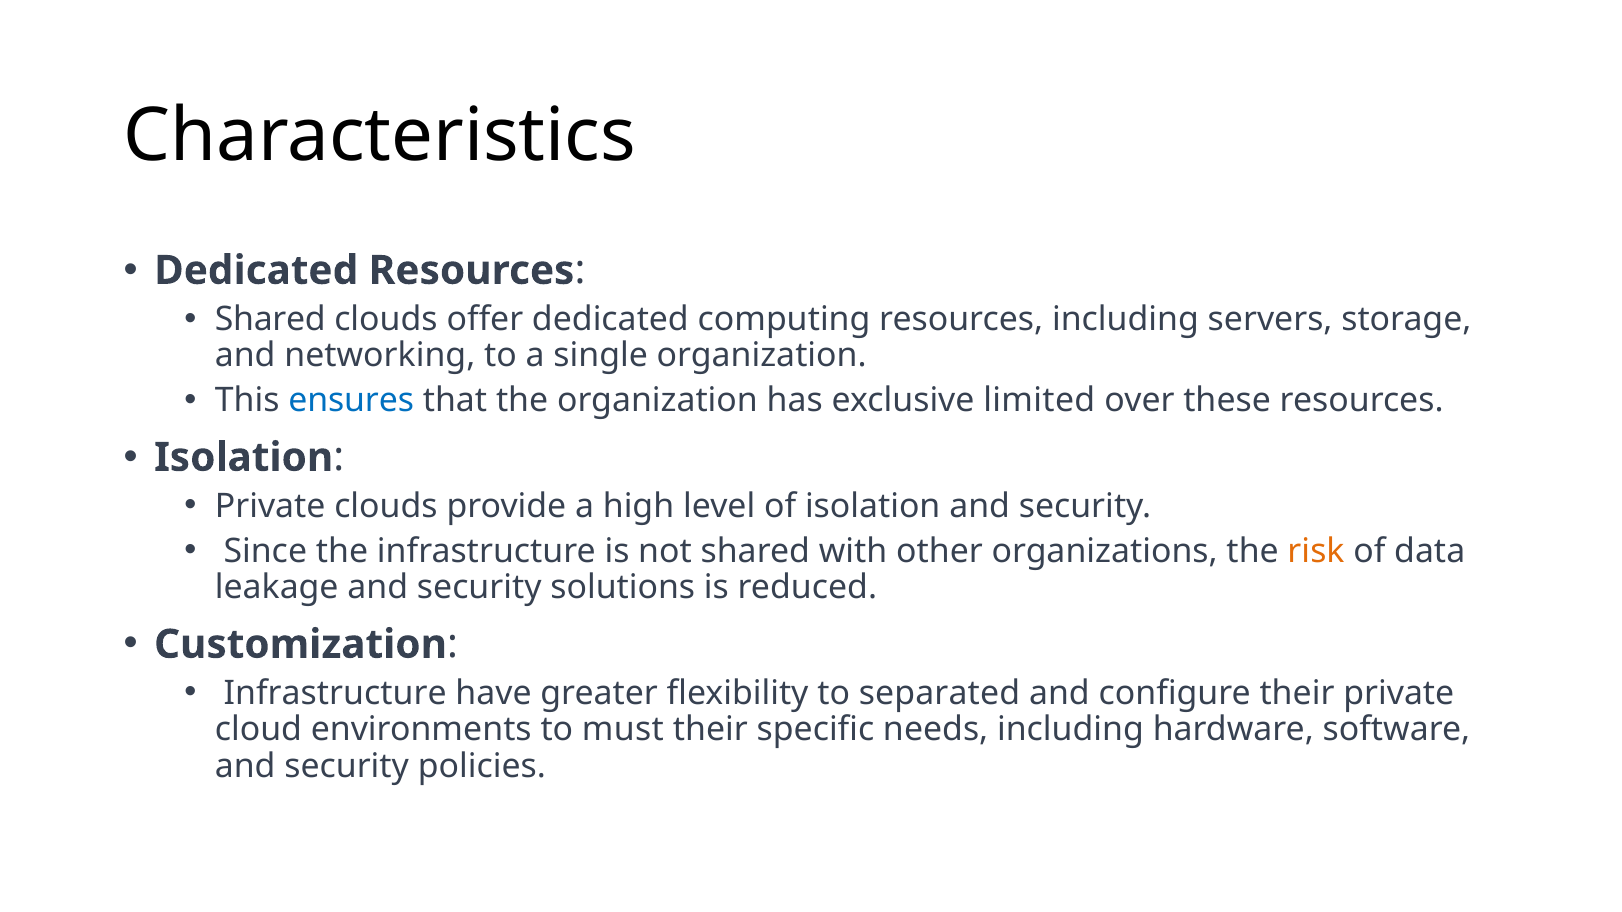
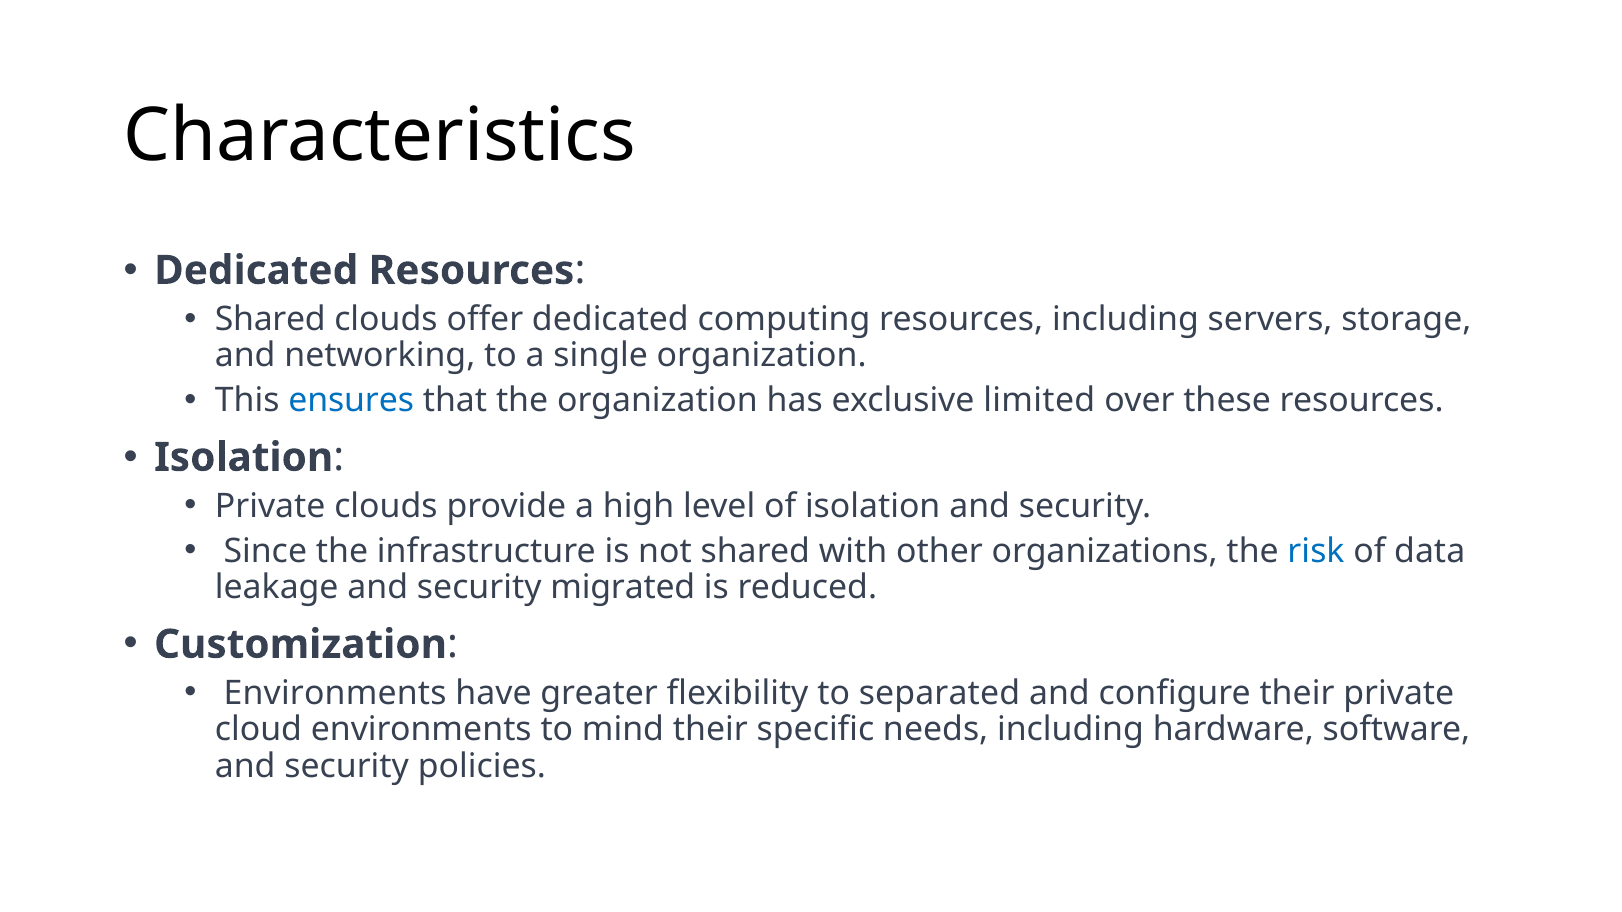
risk colour: orange -> blue
solutions: solutions -> migrated
Infrastructure at (335, 693): Infrastructure -> Environments
must: must -> mind
